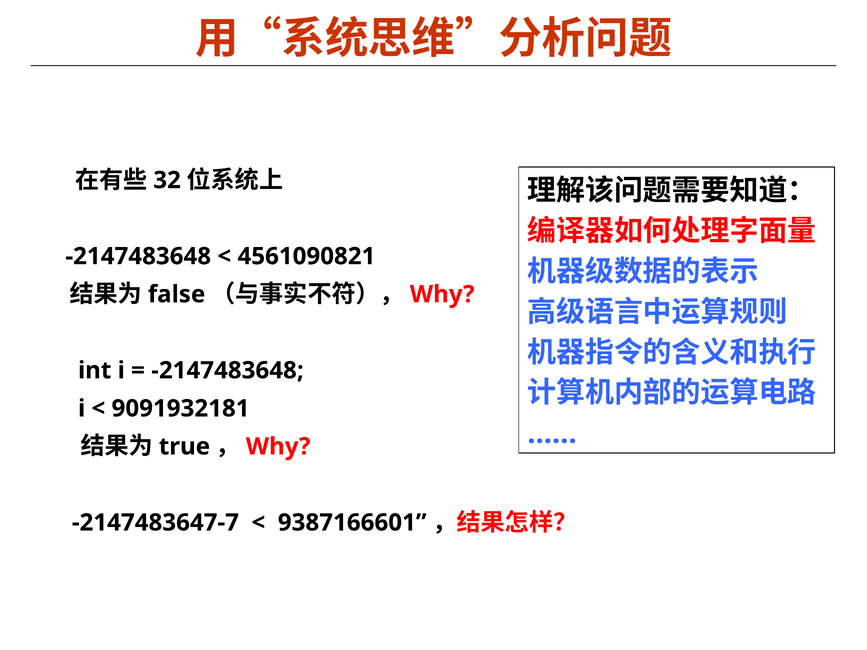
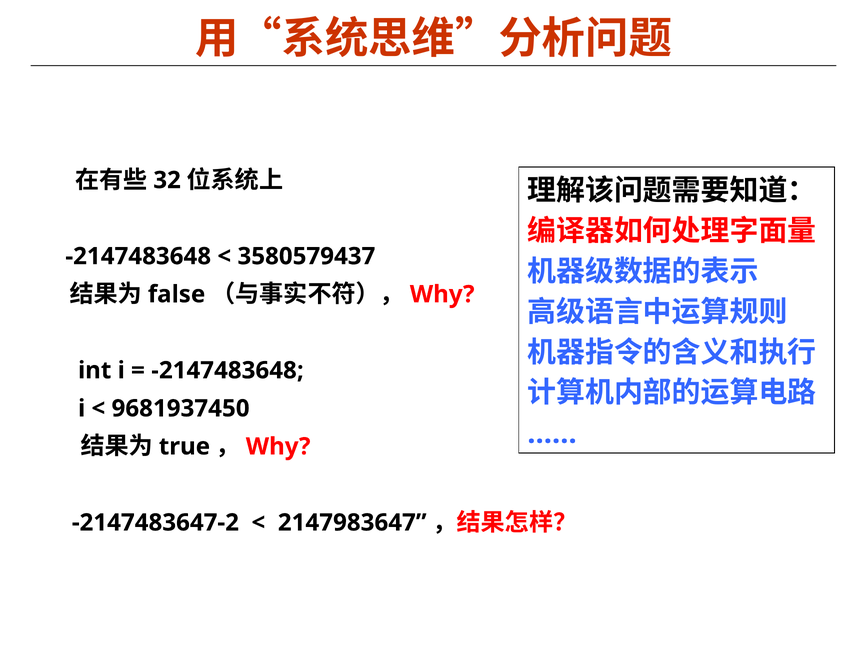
4561090821: 4561090821 -> 3580579437
9091932181: 9091932181 -> 9681937450
-2147483647-7: -2147483647-7 -> -2147483647-2
9387166601: 9387166601 -> 2147983647
